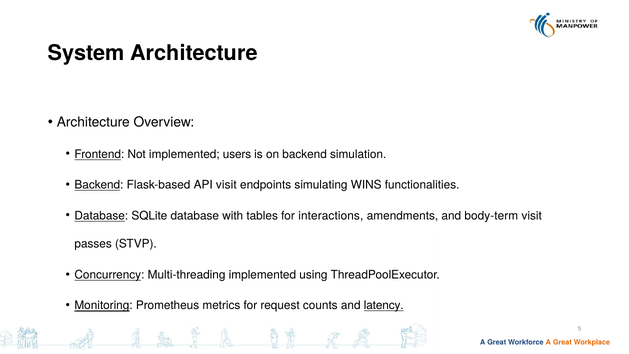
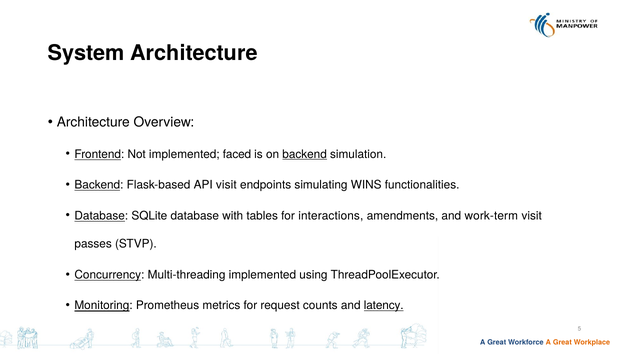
users: users -> faced
backend at (305, 154) underline: none -> present
body-term: body-term -> work-term
